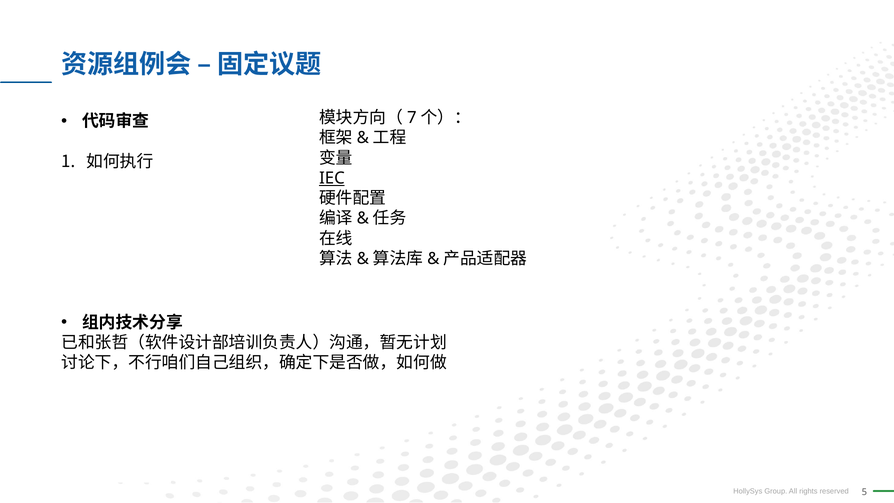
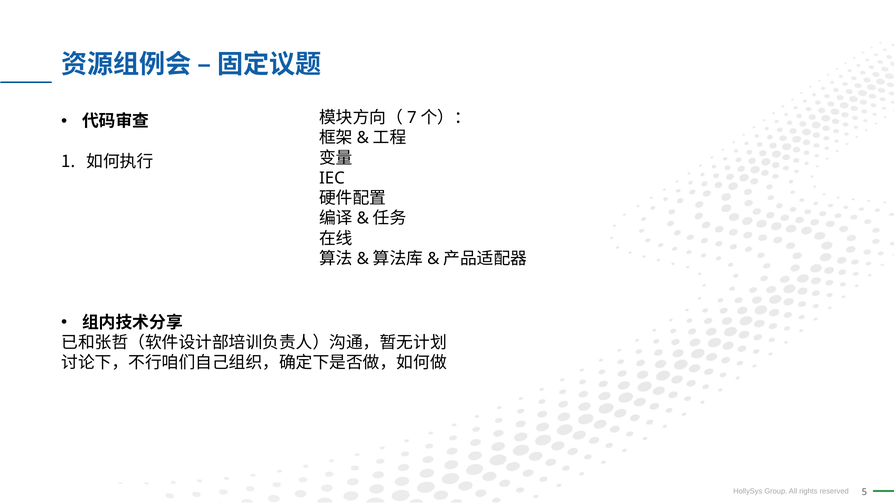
IEC underline: present -> none
